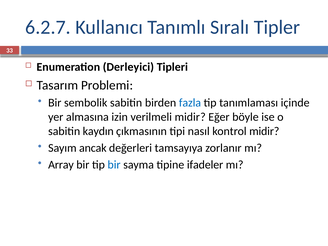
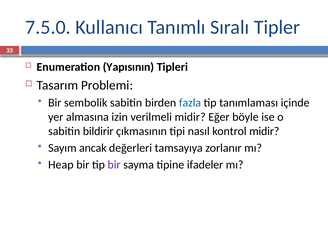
6.2.7: 6.2.7 -> 7.5.0
Derleyici: Derleyici -> Yapısının
kaydın: kaydın -> bildirir
Array: Array -> Heap
bir at (114, 165) colour: blue -> purple
